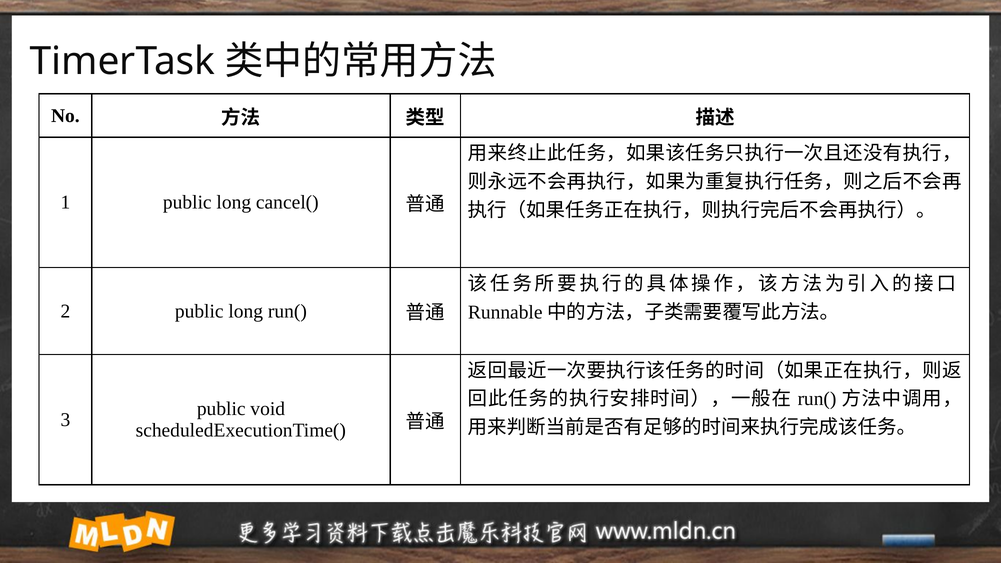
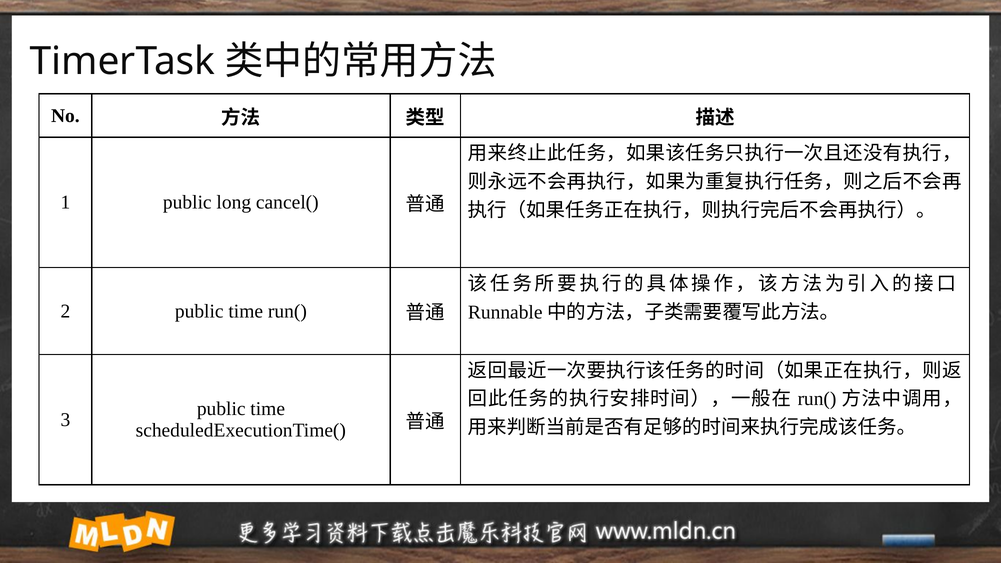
2 public long: long -> time
void at (268, 409): void -> time
